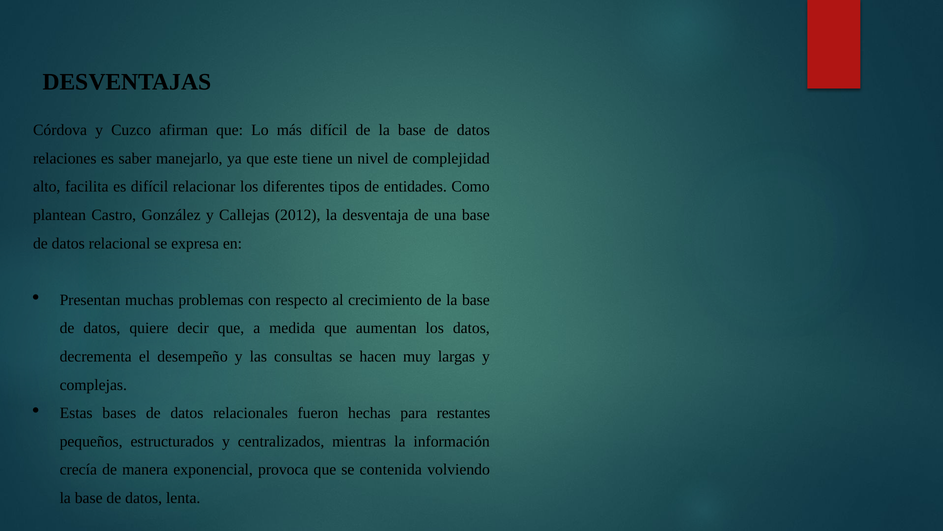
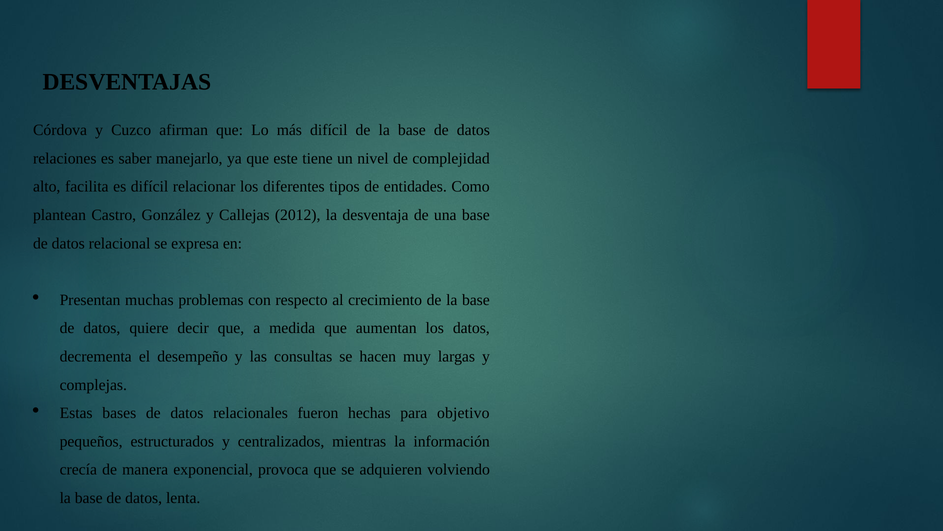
restantes: restantes -> objetivo
contenida: contenida -> adquieren
